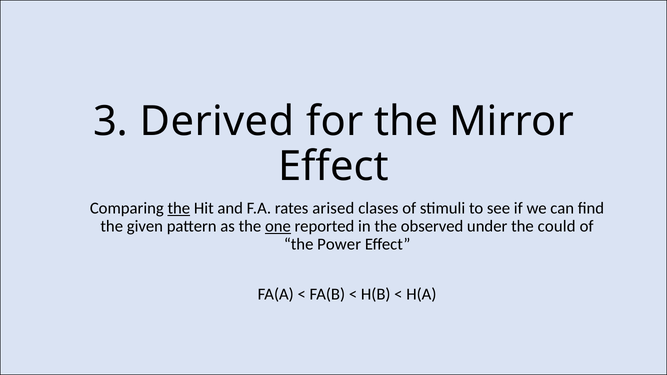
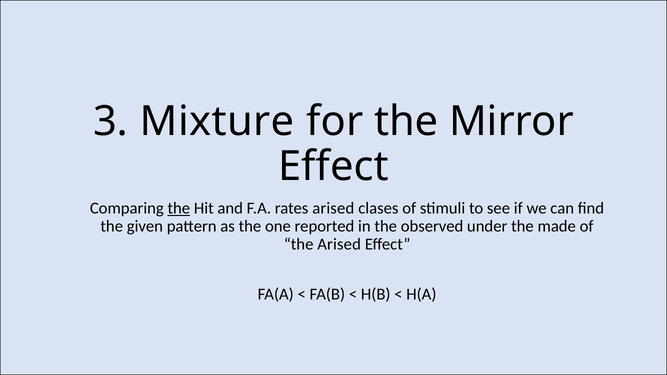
Derived: Derived -> Mixture
one underline: present -> none
could: could -> made
the Power: Power -> Arised
